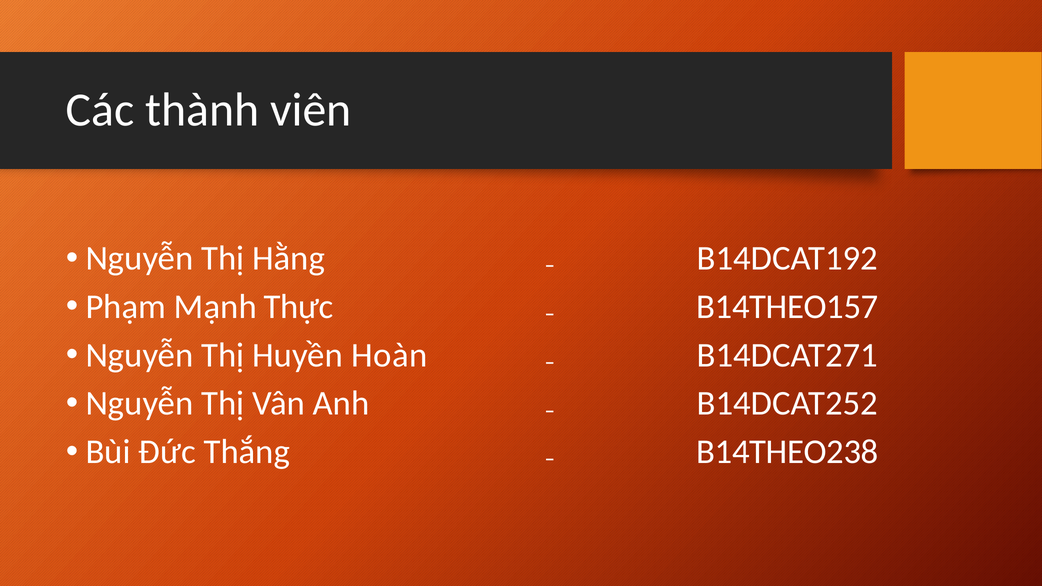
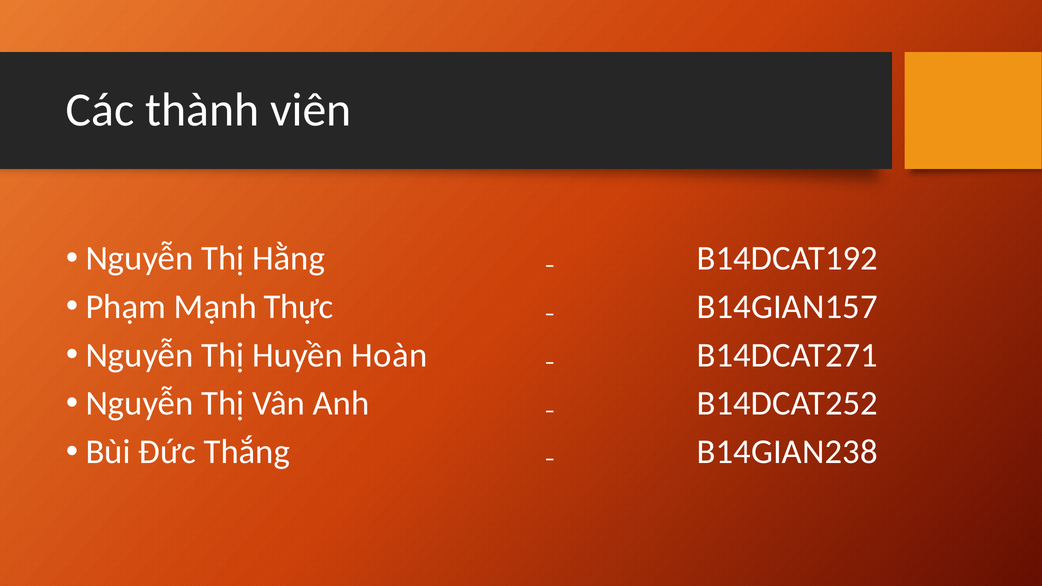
B14THEO157: B14THEO157 -> B14GIAN157
B14THEO238: B14THEO238 -> B14GIAN238
